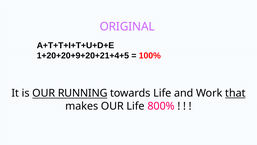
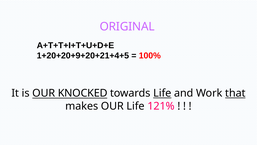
RUNNING: RUNNING -> KNOCKED
Life at (162, 93) underline: none -> present
800%: 800% -> 121%
